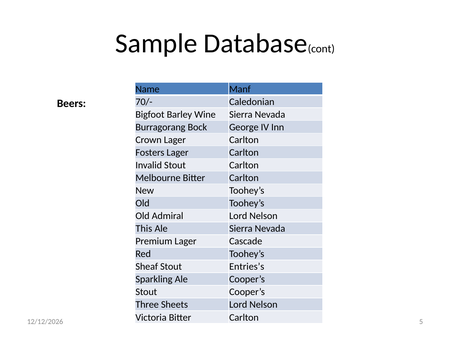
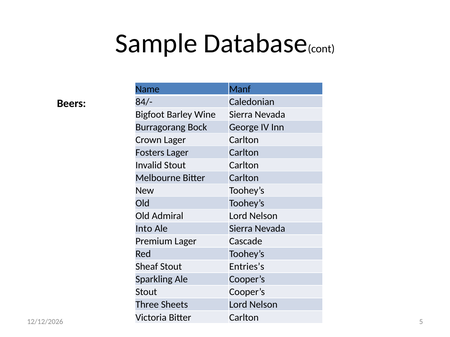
70/-: 70/- -> 84/-
This: This -> Into
